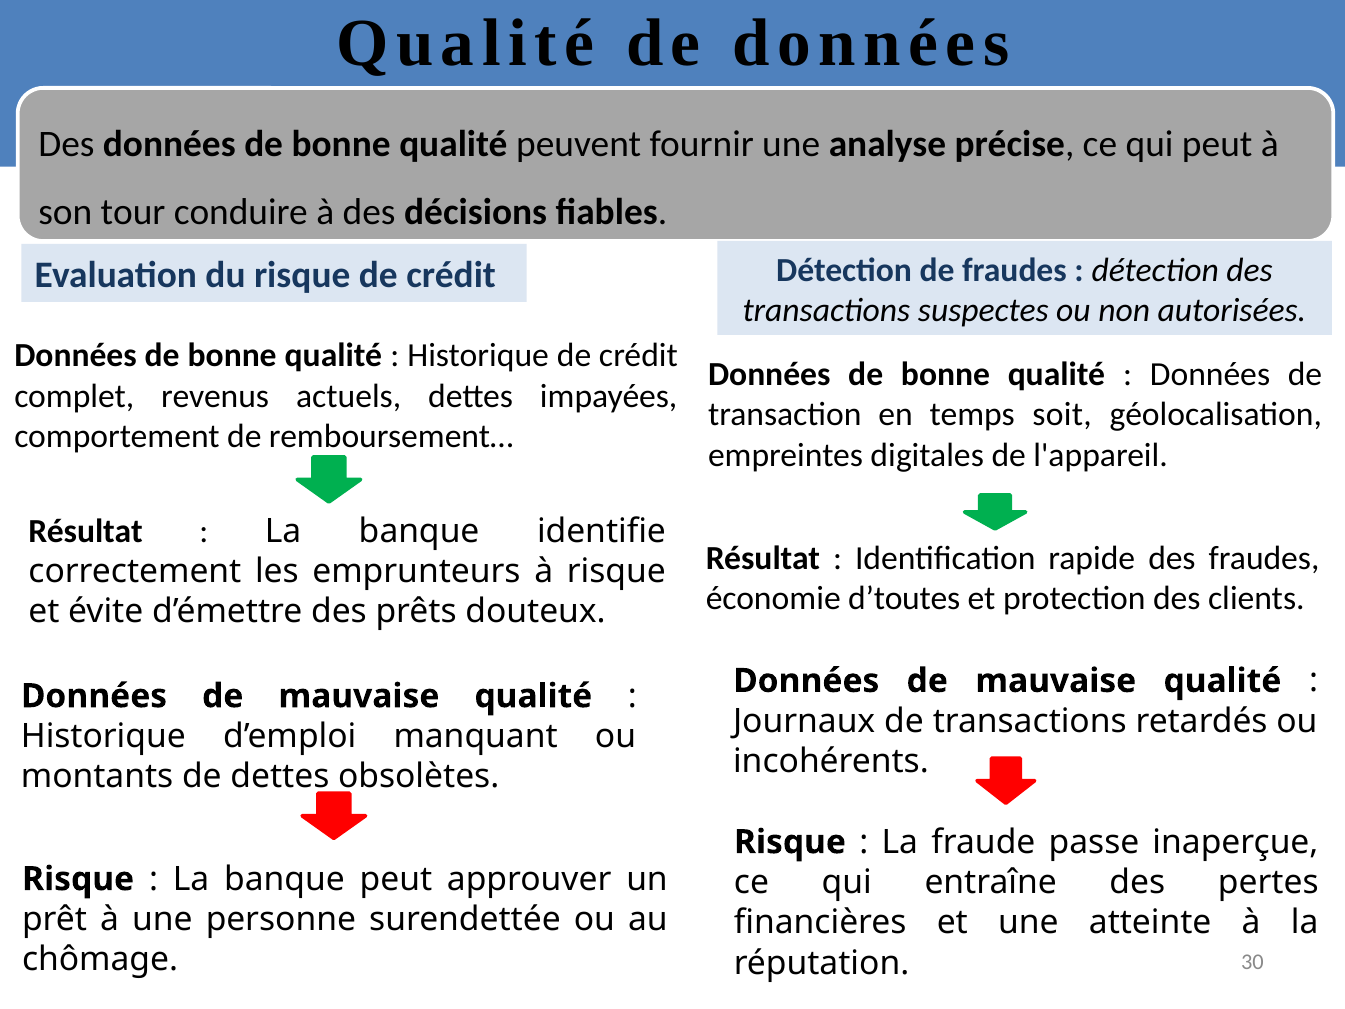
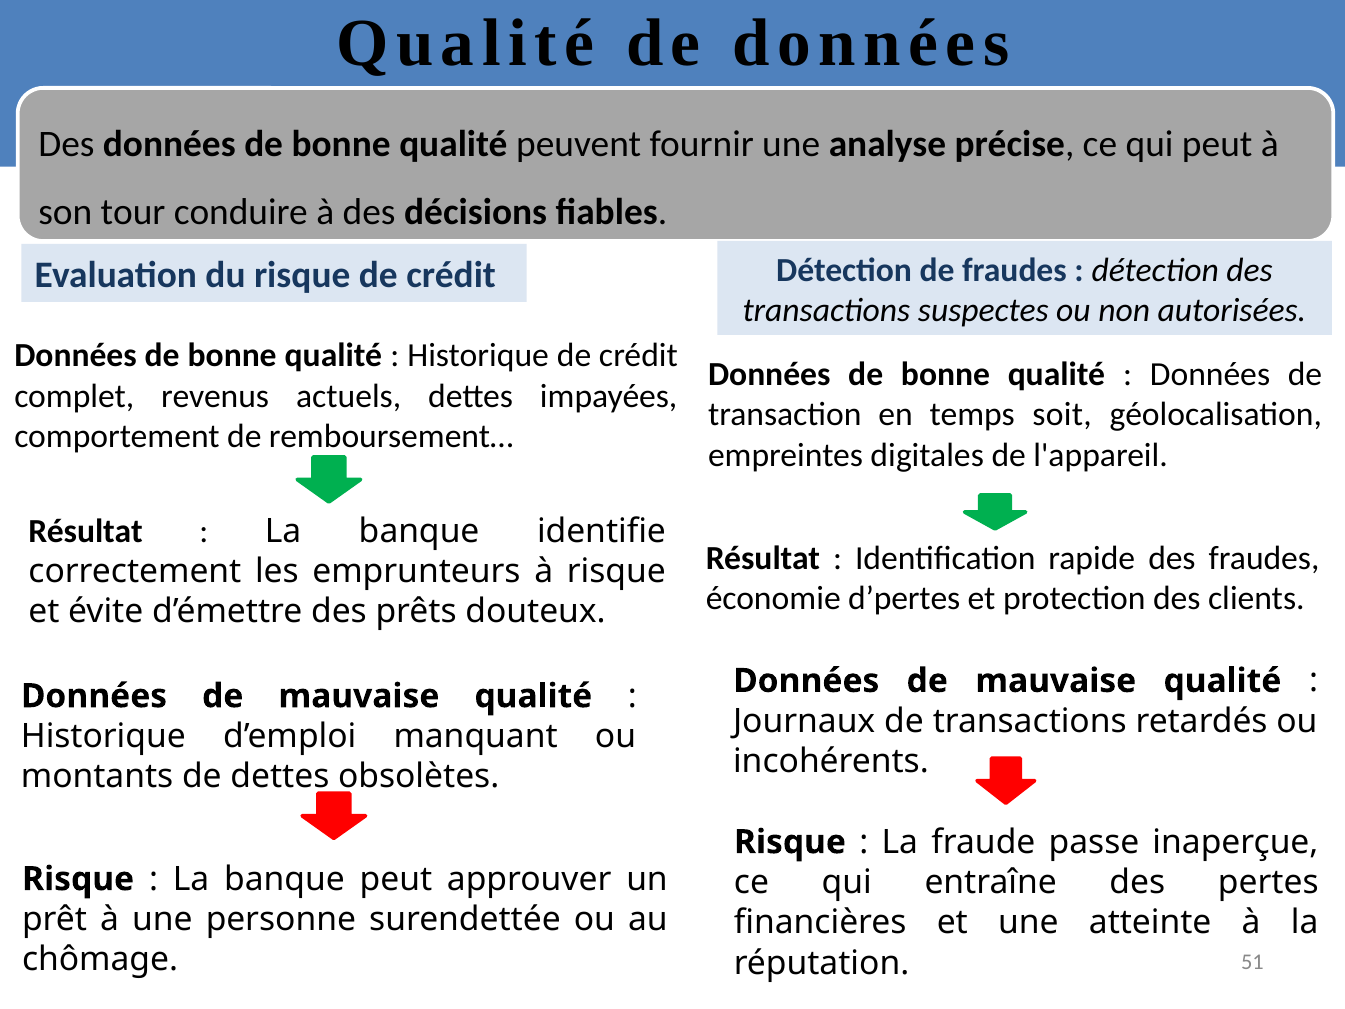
d’toutes: d’toutes -> d’pertes
30: 30 -> 51
